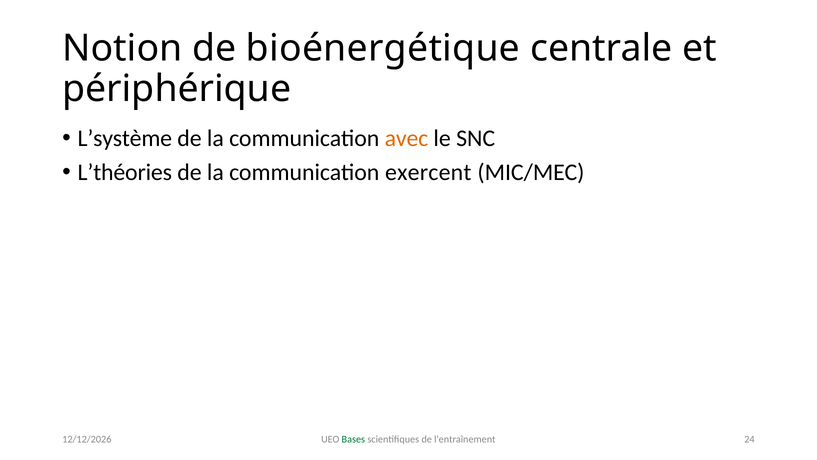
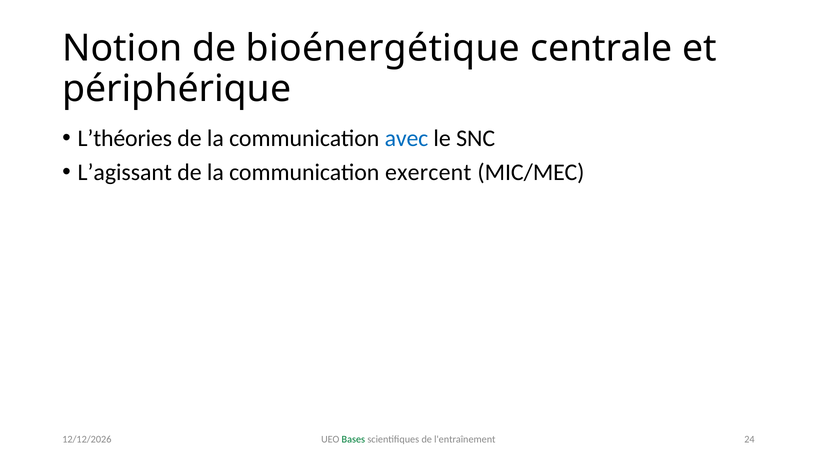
L’système: L’système -> L’théories
avec colour: orange -> blue
L’théories: L’théories -> L’agissant
